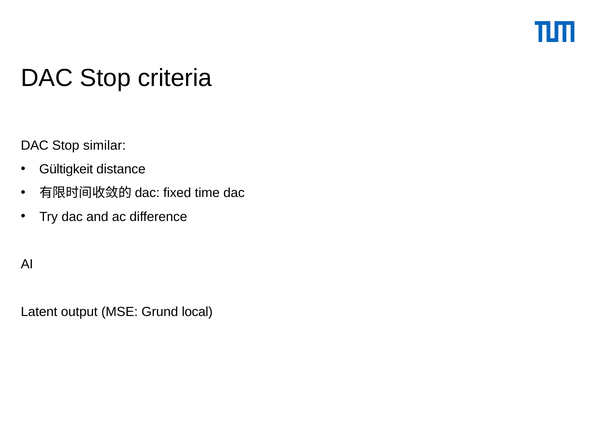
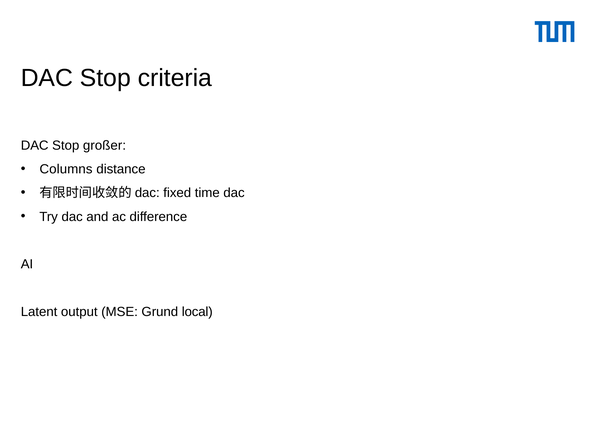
similar: similar -> großer
Gültigkeit: Gültigkeit -> Columns
